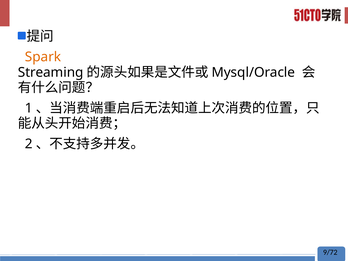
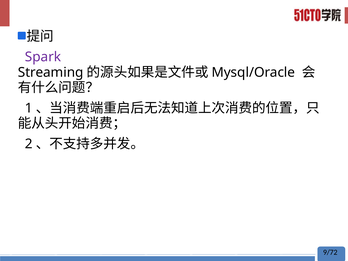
Spark colour: orange -> purple
